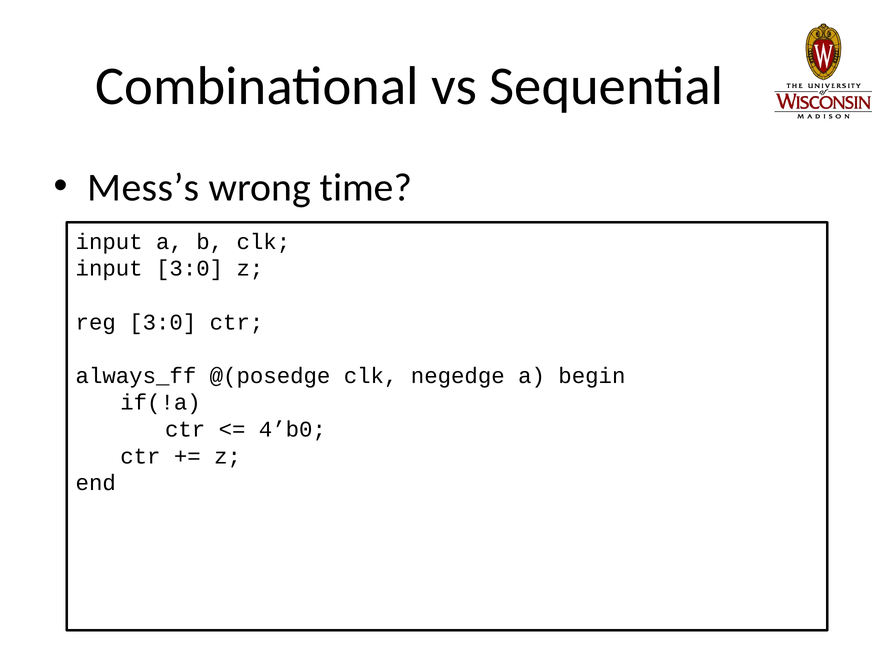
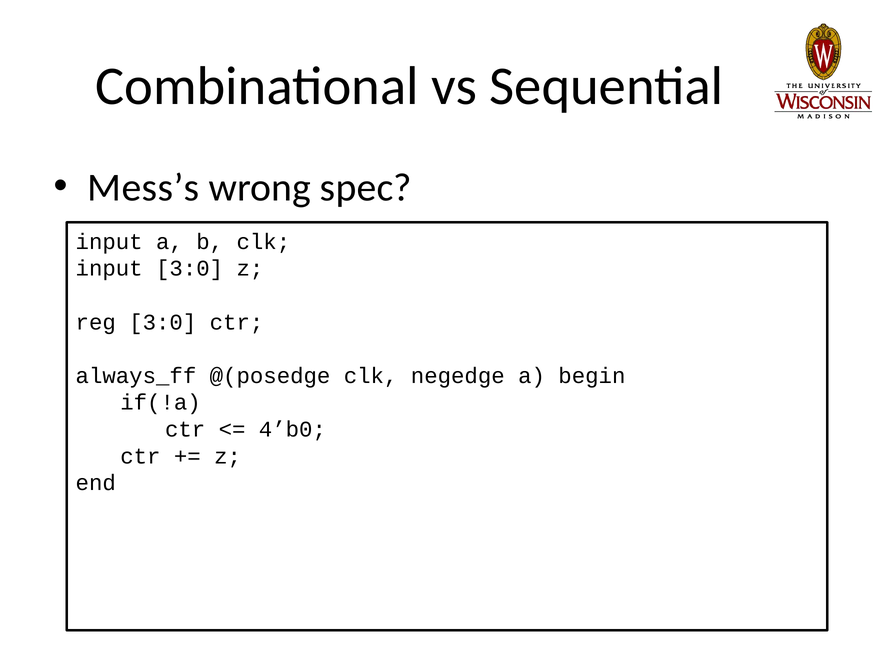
time: time -> spec
